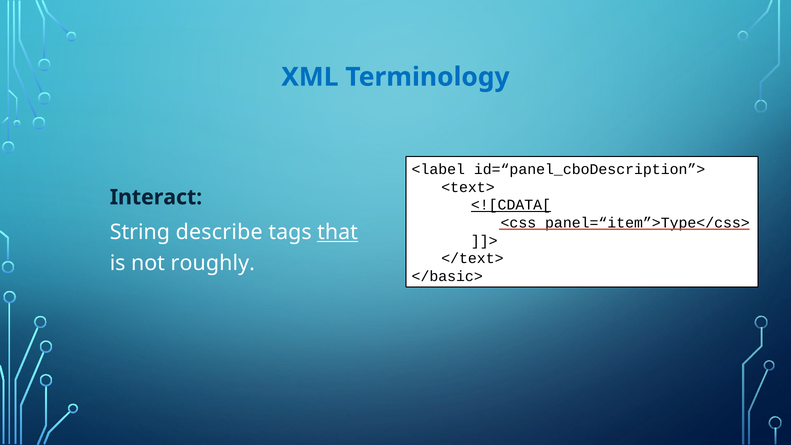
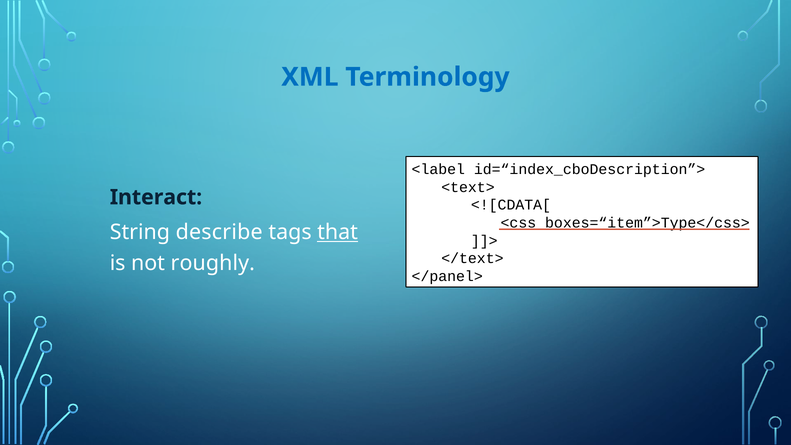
id=“panel_cboDescription”>: id=“panel_cboDescription”> -> id=“index_cboDescription”>
<![CDATA[ underline: present -> none
panel=“item”>Type</css>: panel=“item”>Type</css> -> boxes=“item”>Type</css>
</basic>: </basic> -> </panel>
